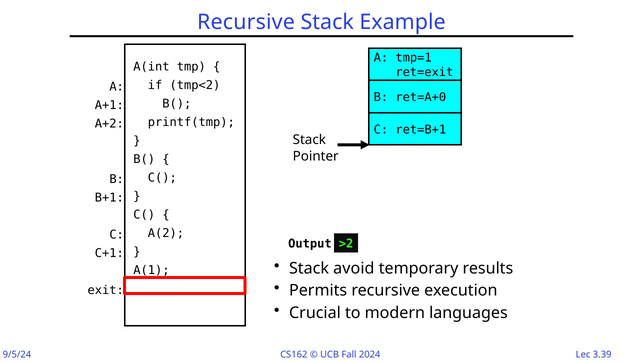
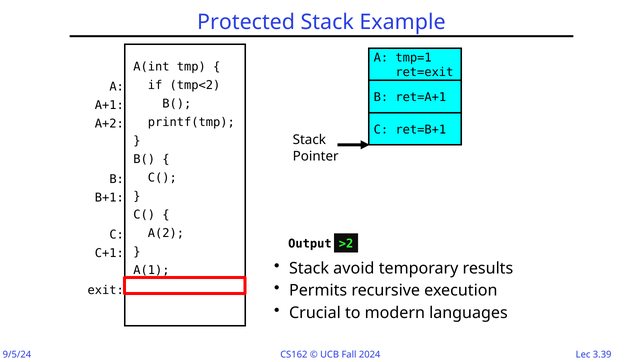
Recursive at (246, 22): Recursive -> Protected
ret=A+0: ret=A+0 -> ret=A+1
